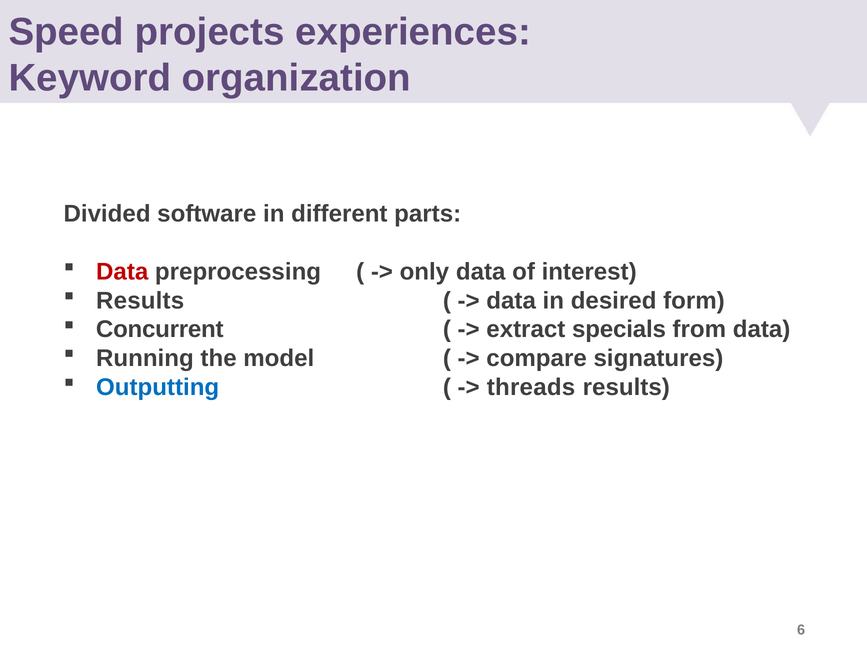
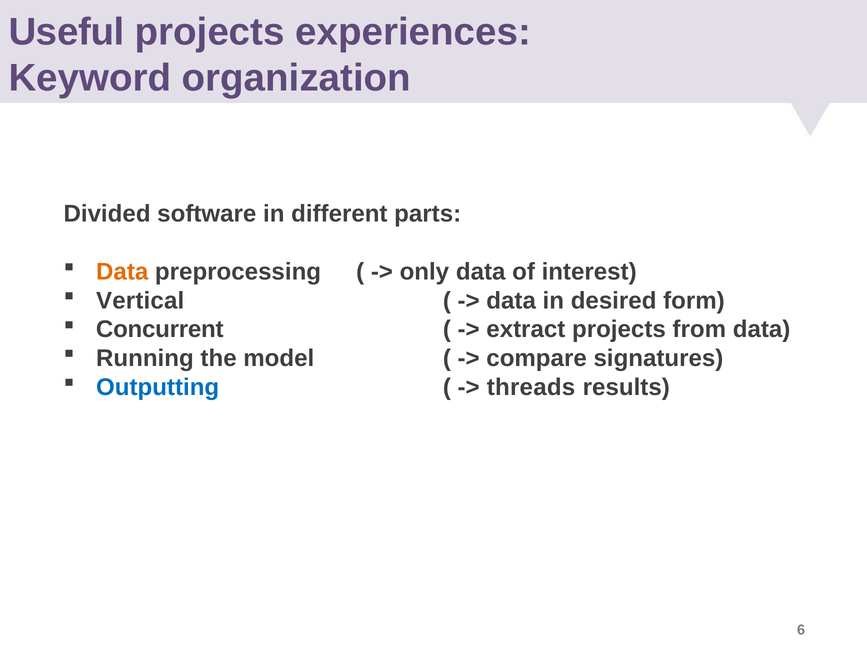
Speed: Speed -> Useful
Data at (122, 272) colour: red -> orange
Results at (140, 301): Results -> Vertical
extract specials: specials -> projects
